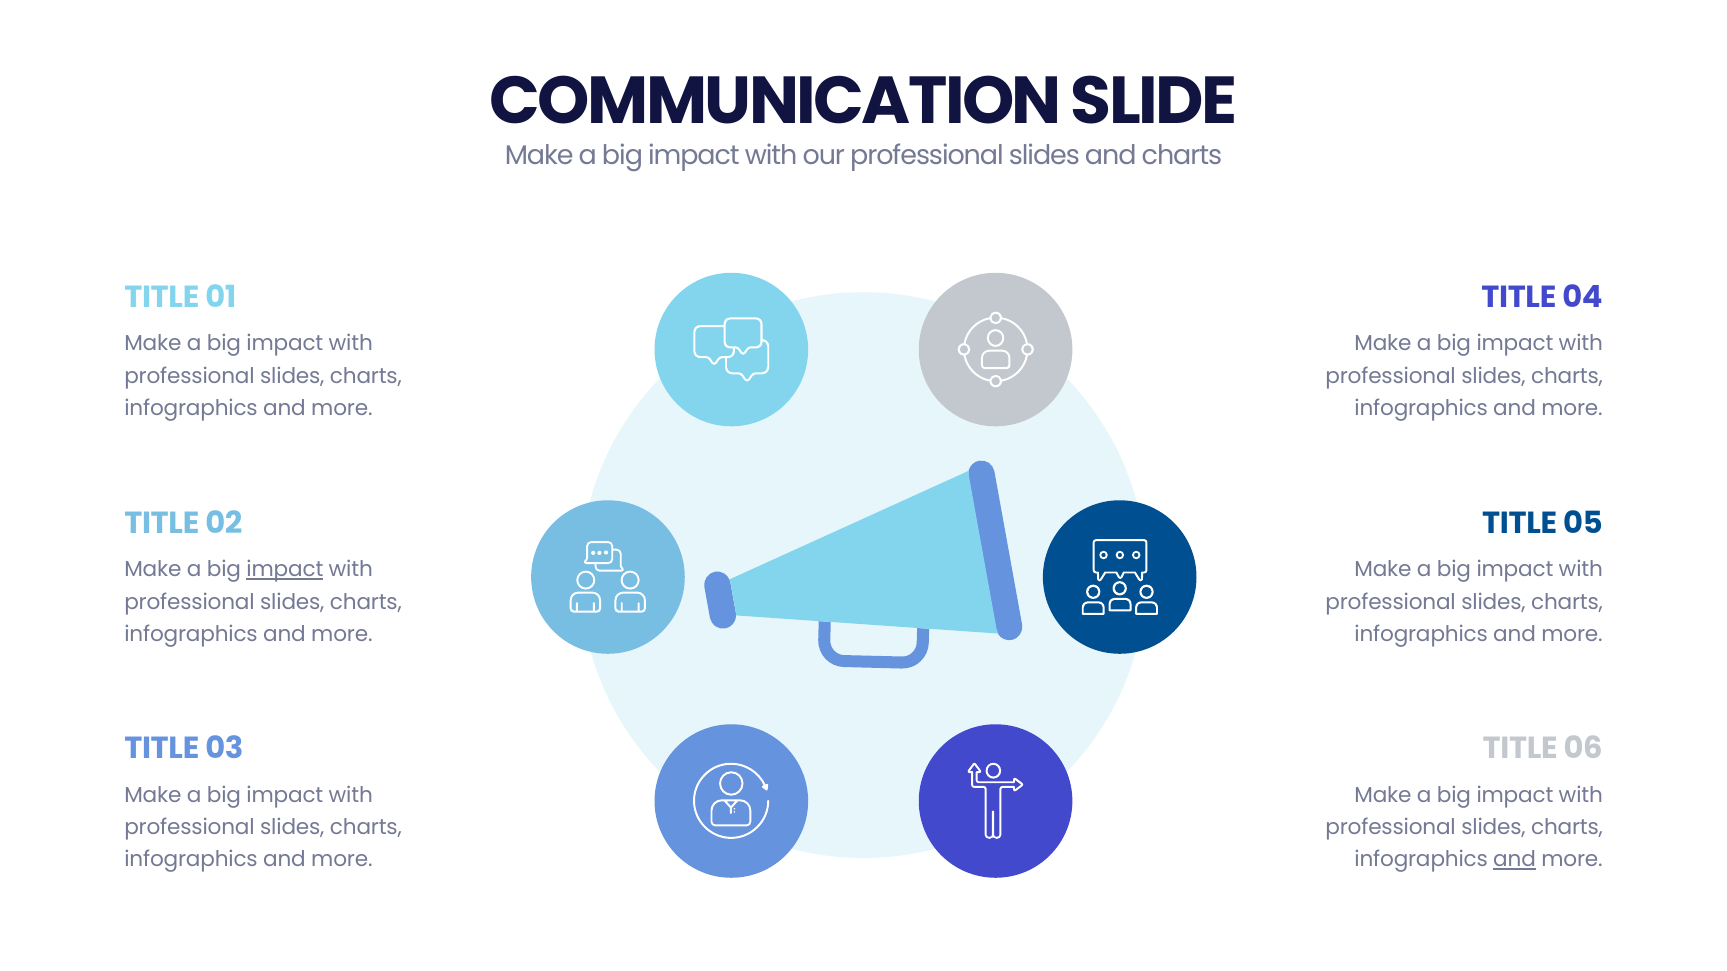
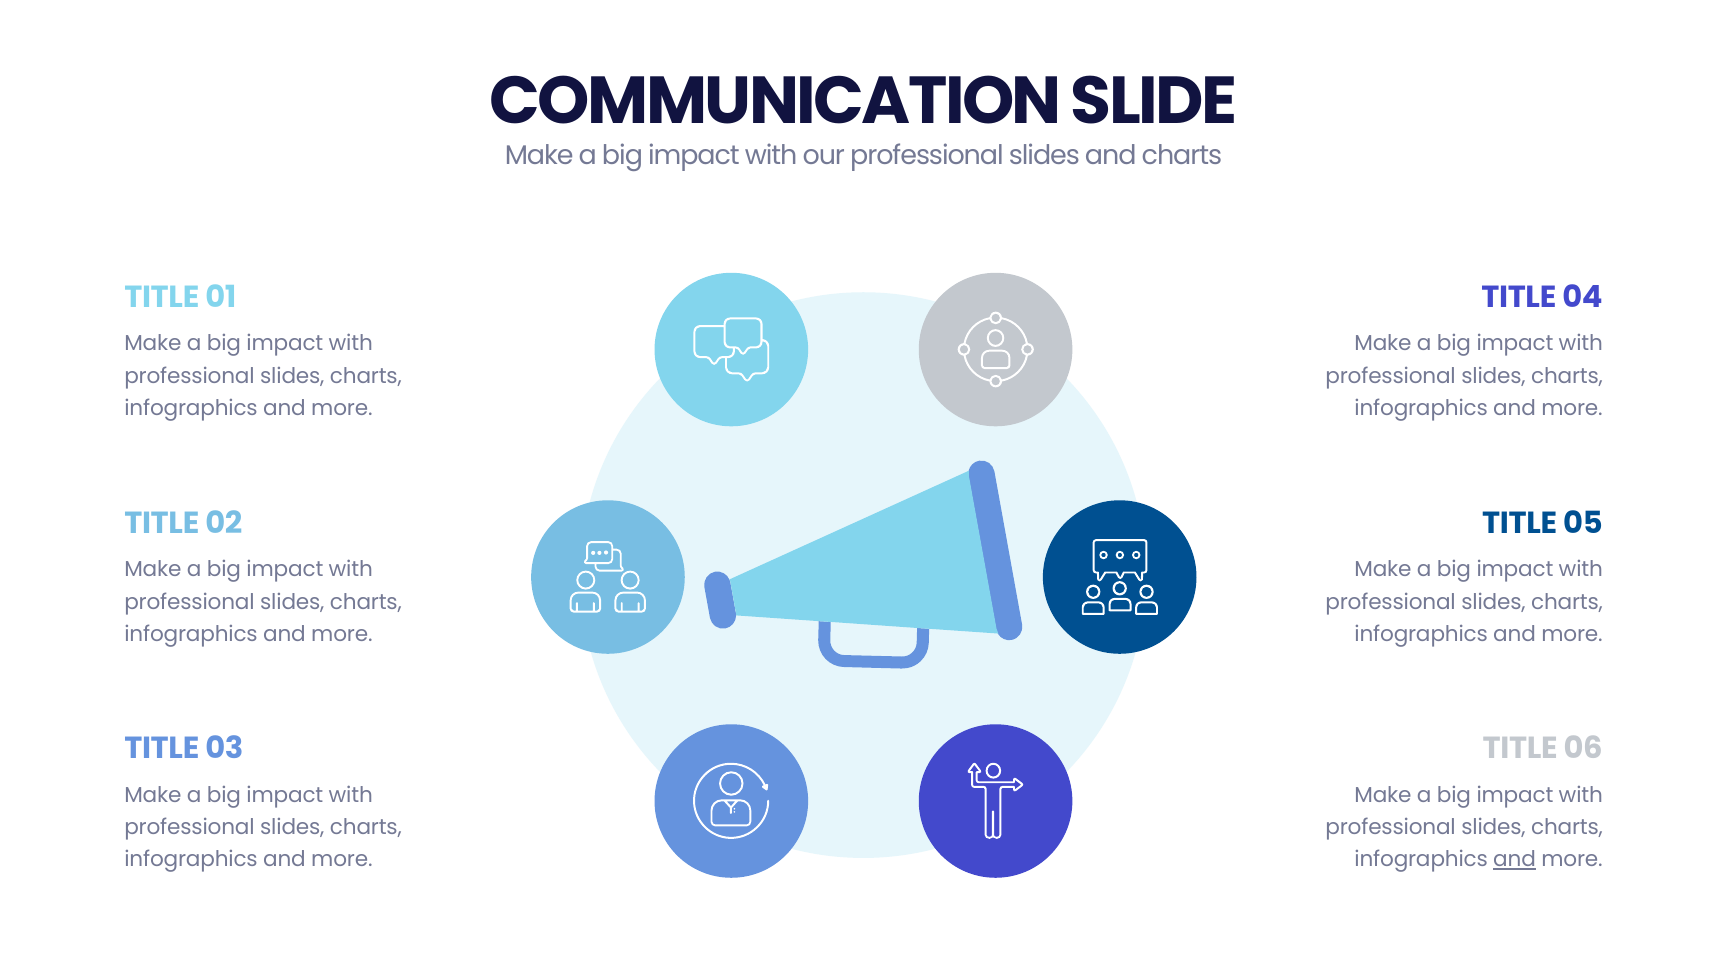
impact at (285, 570) underline: present -> none
